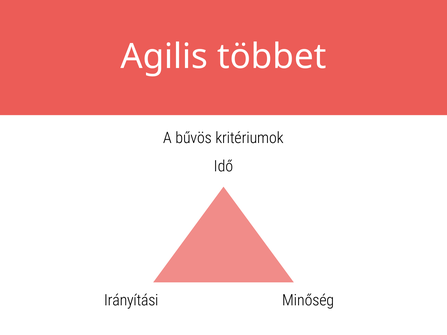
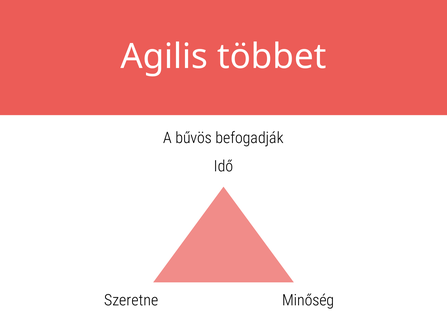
kritériumok: kritériumok -> befogadják
Irányítási: Irányítási -> Szeretne
